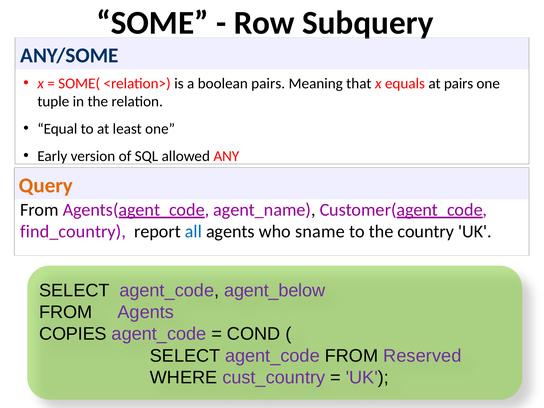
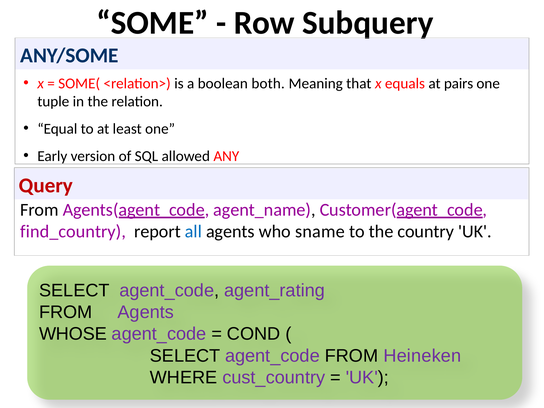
boolean pairs: pairs -> both
Query colour: orange -> red
agent_below: agent_below -> agent_rating
COPIES: COPIES -> WHOSE
Reserved: Reserved -> Heineken
